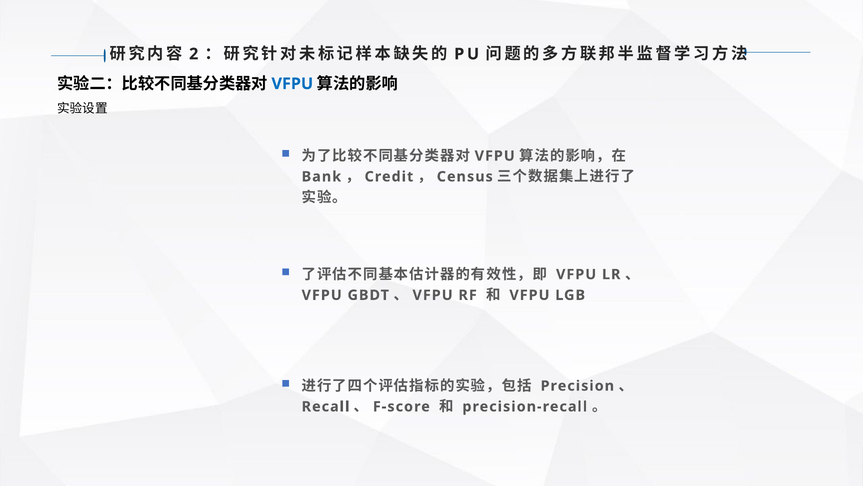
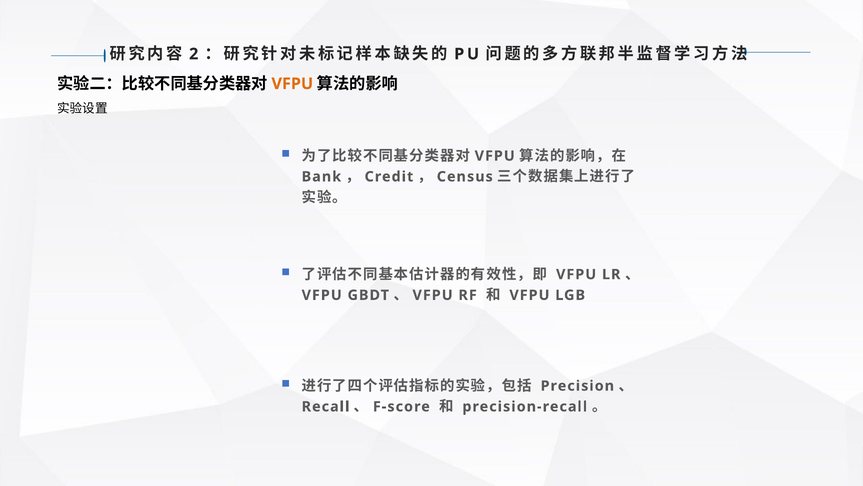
VFPU at (292, 84) colour: blue -> orange
